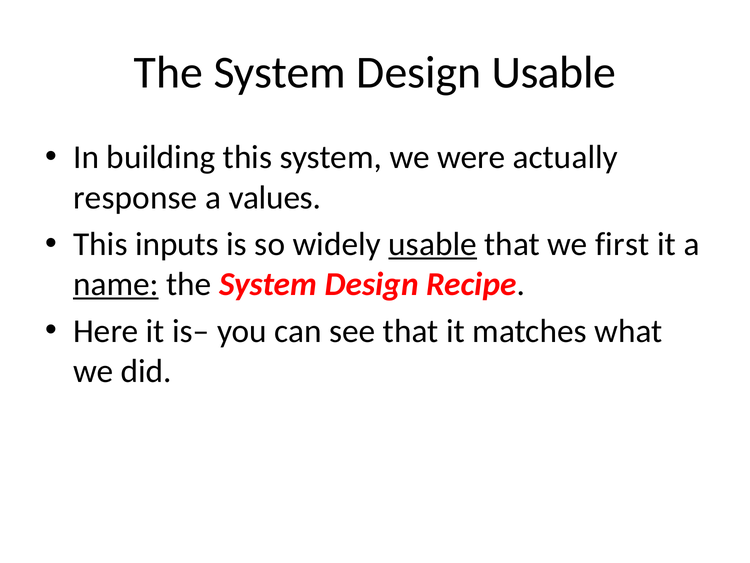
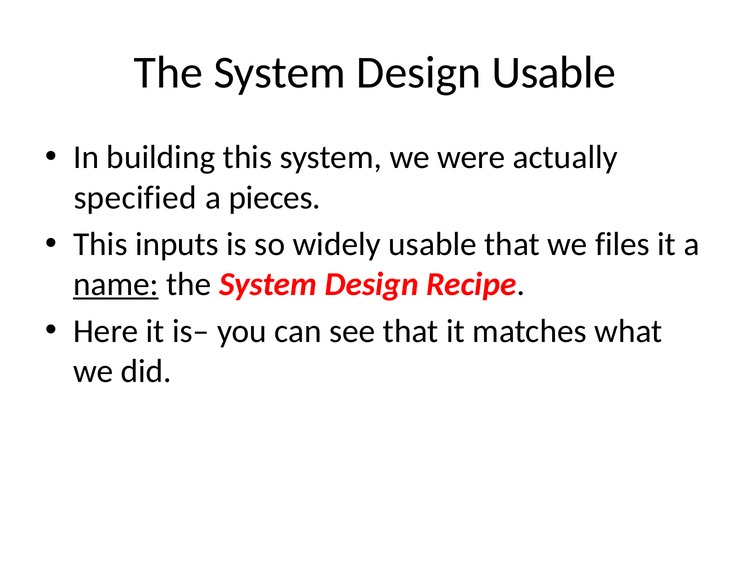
response: response -> specified
values: values -> pieces
usable at (433, 244) underline: present -> none
first: first -> files
